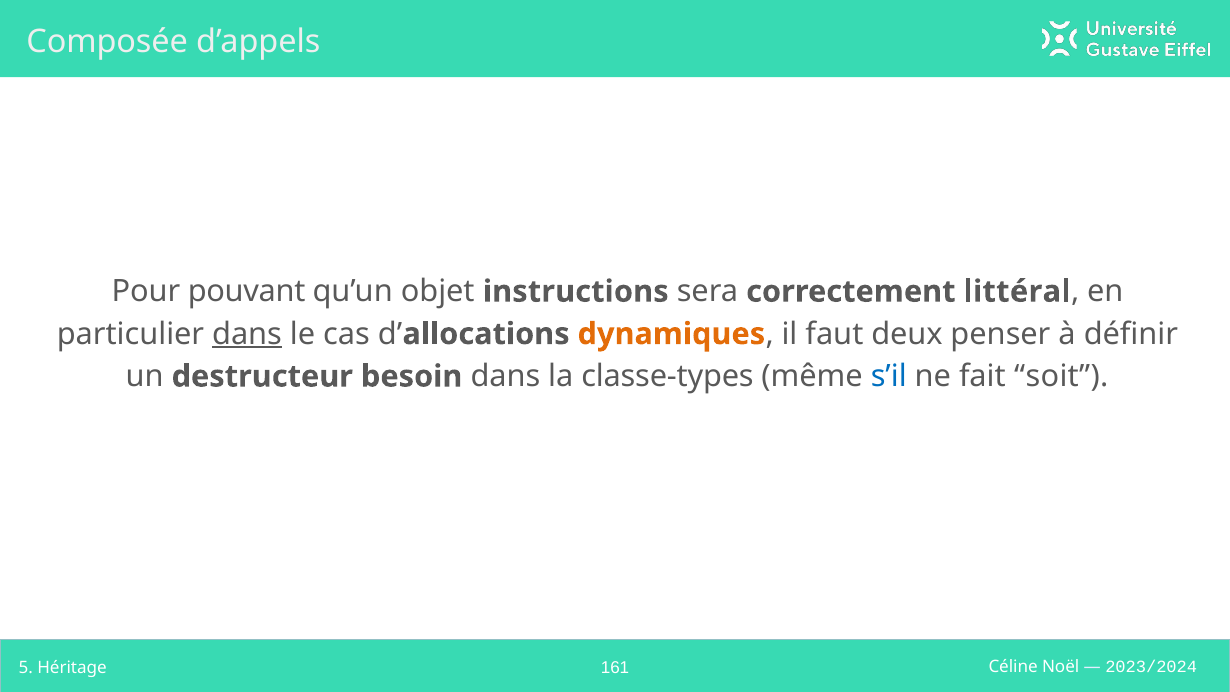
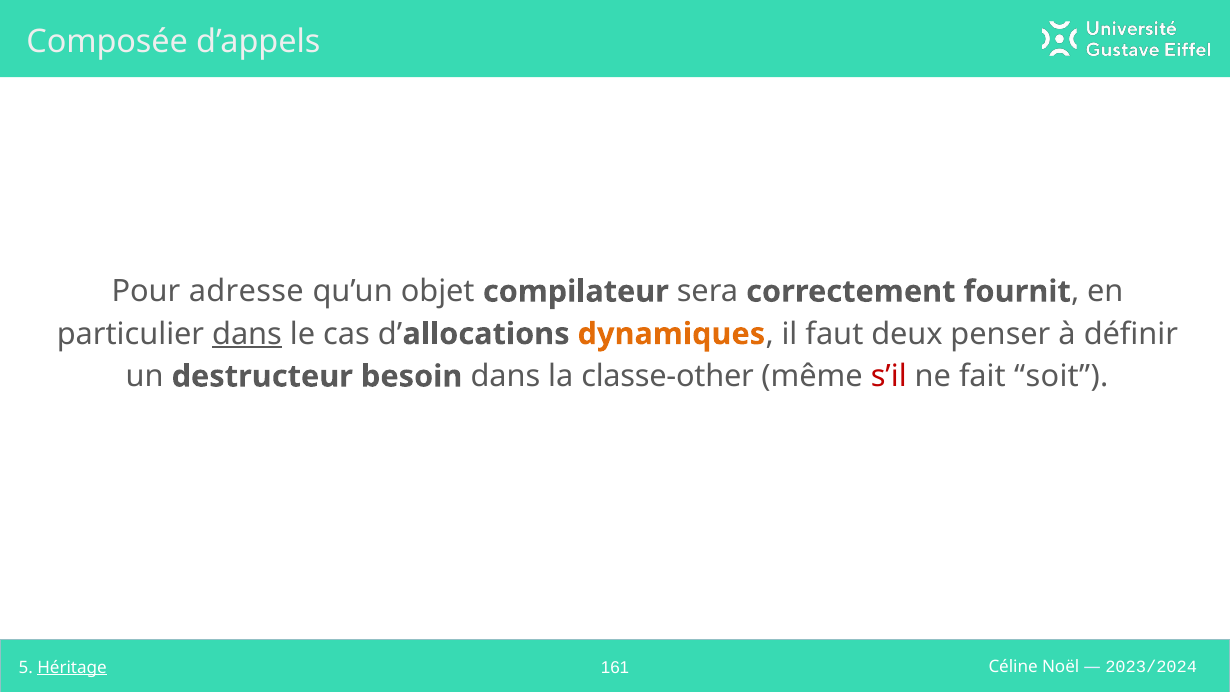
pouvant: pouvant -> adresse
instructions: instructions -> compilateur
littéral: littéral -> fournit
classe-types: classe-types -> classe-other
s’il colour: blue -> red
Héritage underline: none -> present
